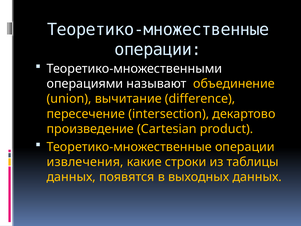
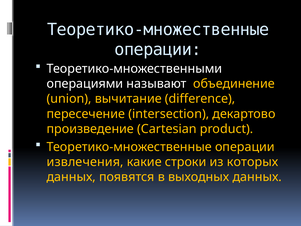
таблицы: таблицы -> которых
